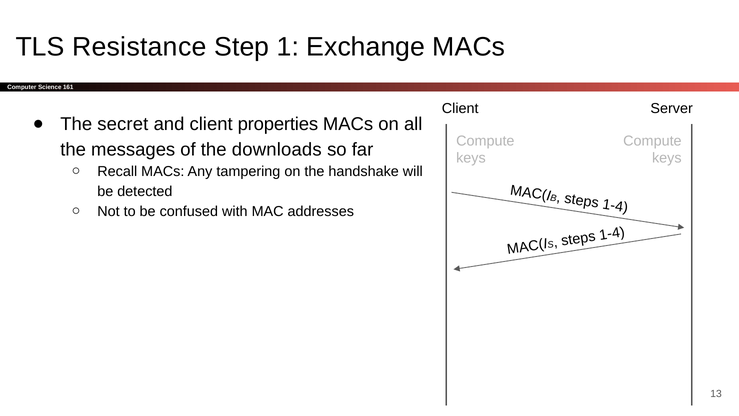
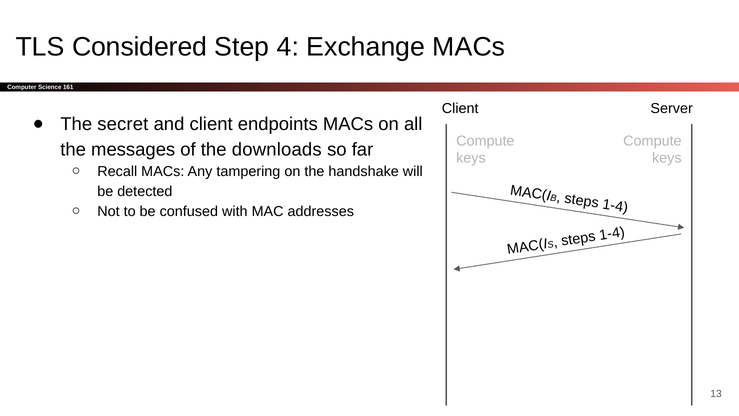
Resistance: Resistance -> Considered
1: 1 -> 4
properties: properties -> endpoints
